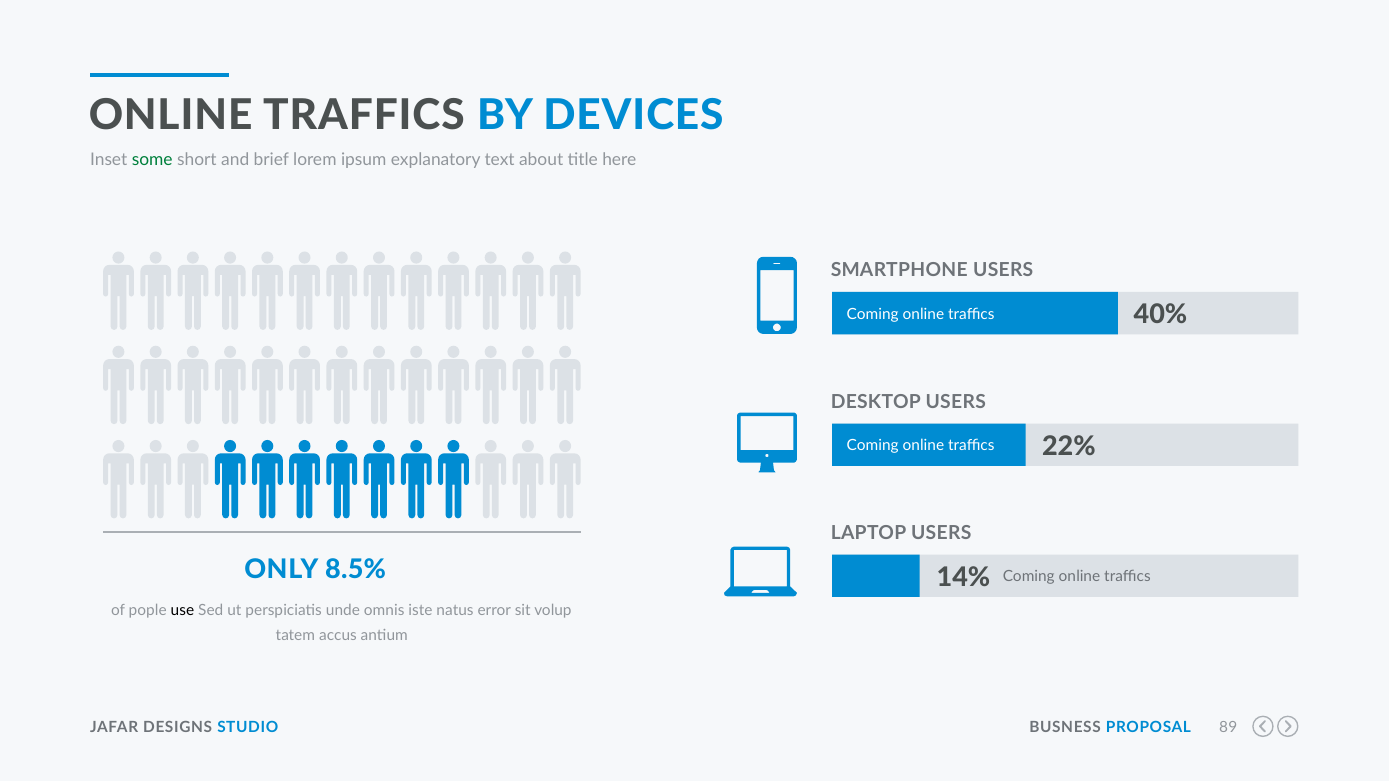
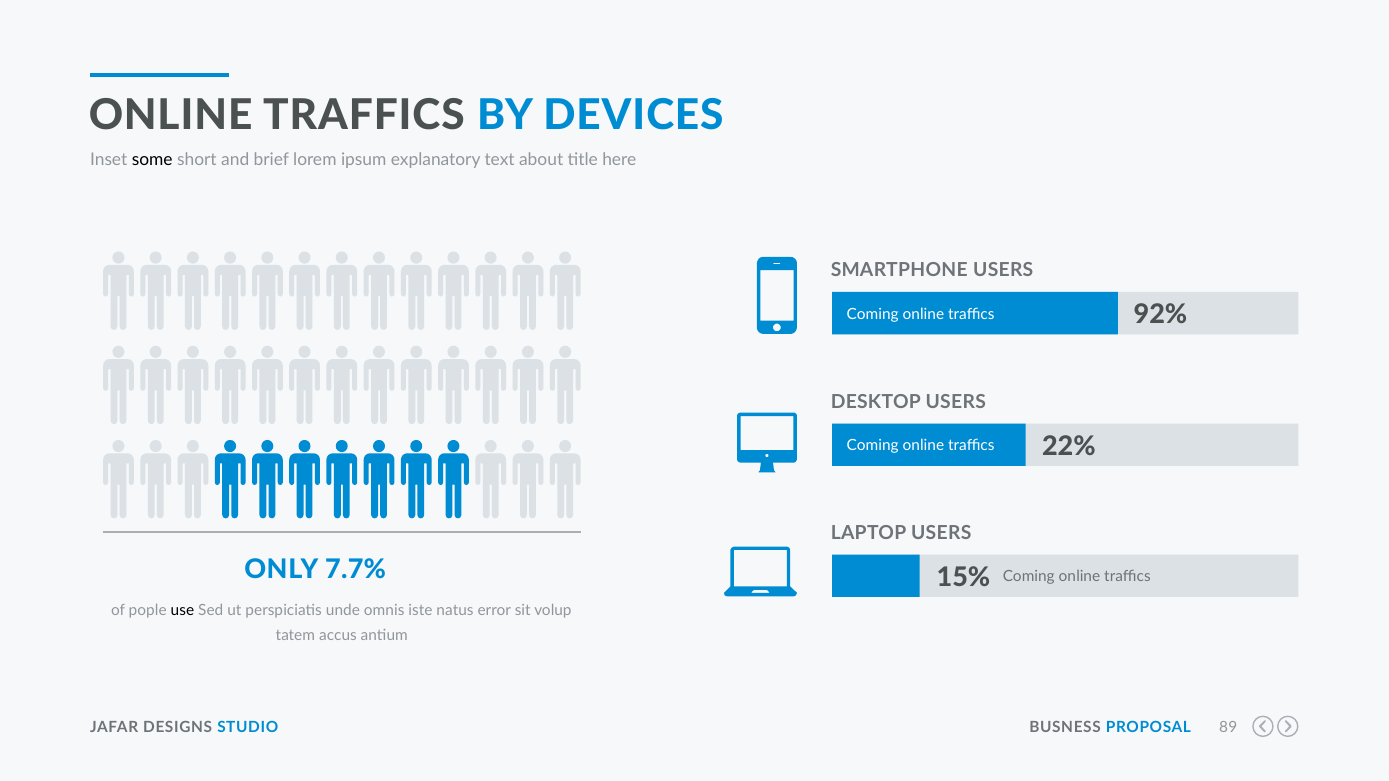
some colour: green -> black
40%: 40% -> 92%
8.5%: 8.5% -> 7.7%
14%: 14% -> 15%
